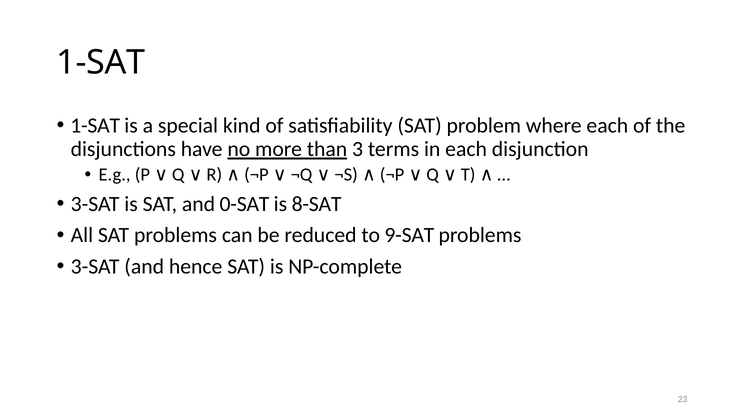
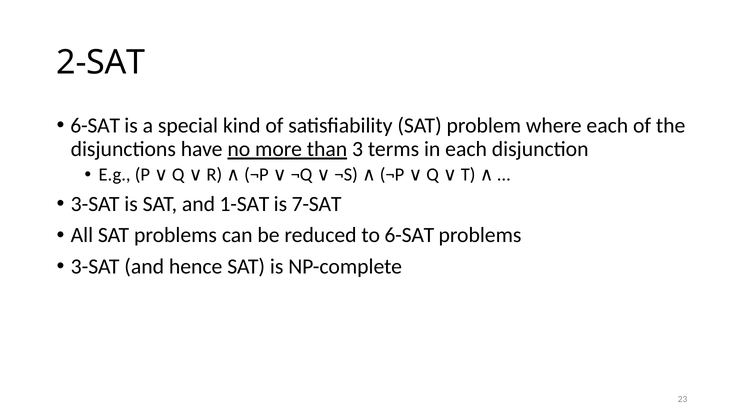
1-SAT at (101, 62): 1-SAT -> 2-SAT
1-SAT at (95, 126): 1-SAT -> 6-SAT
0-SAT: 0-SAT -> 1-SAT
8-SAT: 8-SAT -> 7-SAT
to 9-SAT: 9-SAT -> 6-SAT
